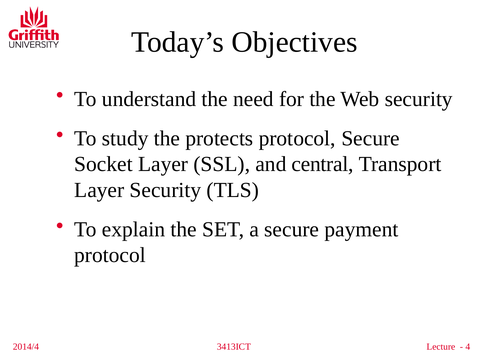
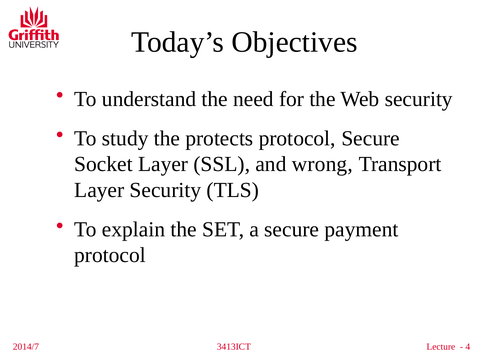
central: central -> wrong
2014/4: 2014/4 -> 2014/7
